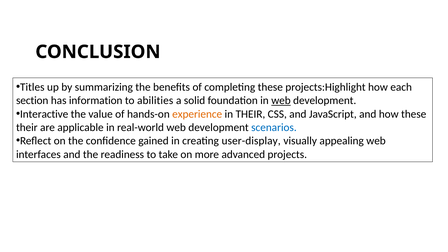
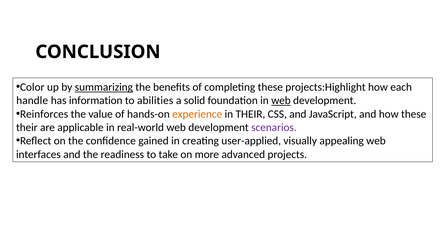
Titles: Titles -> Color
summarizing underline: none -> present
section: section -> handle
Interactive: Interactive -> Reinforces
scenarios colour: blue -> purple
user-display: user-display -> user-applied
